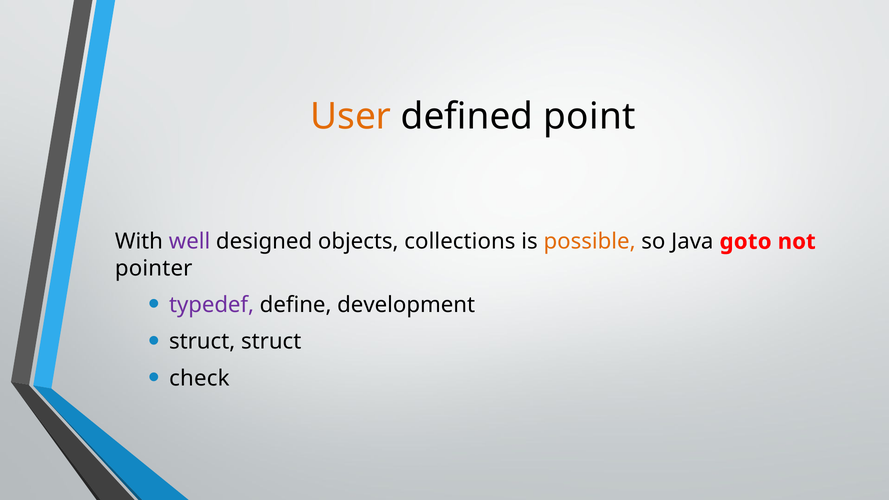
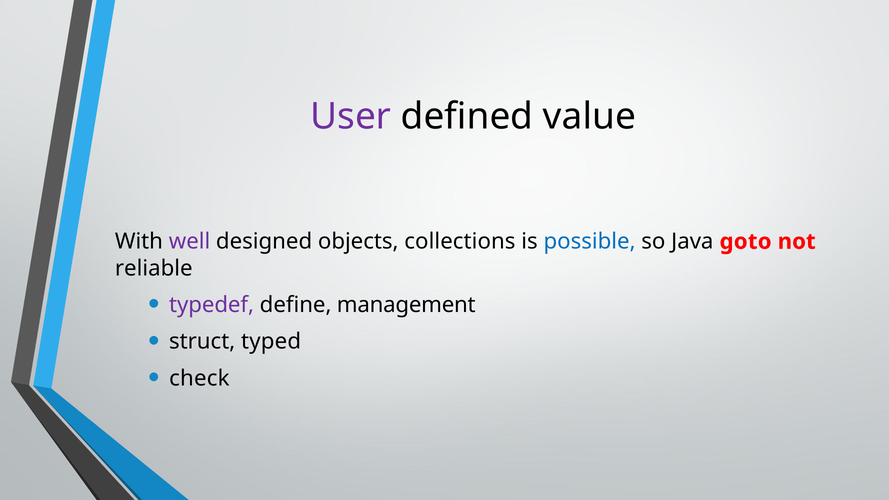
User colour: orange -> purple
point: point -> value
possible colour: orange -> blue
pointer: pointer -> reliable
development: development -> management
struct struct: struct -> typed
